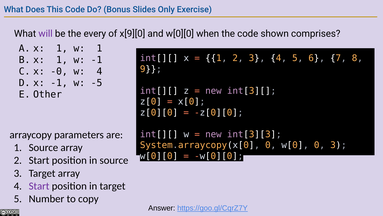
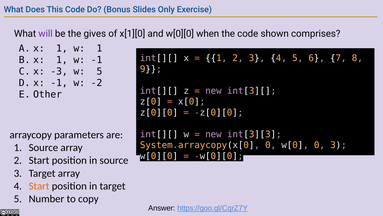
every: every -> gives
x[9][0: x[9][0 -> x[1][0
-0: -0 -> -3
w 4: 4 -> 5
-5: -5 -> -2
Start at (39, 186) colour: purple -> orange
